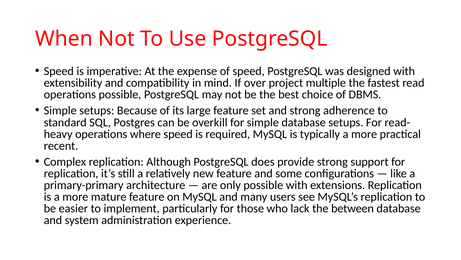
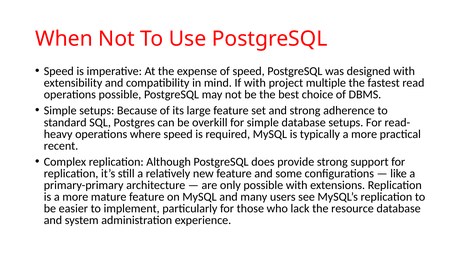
If over: over -> with
between: between -> resource
